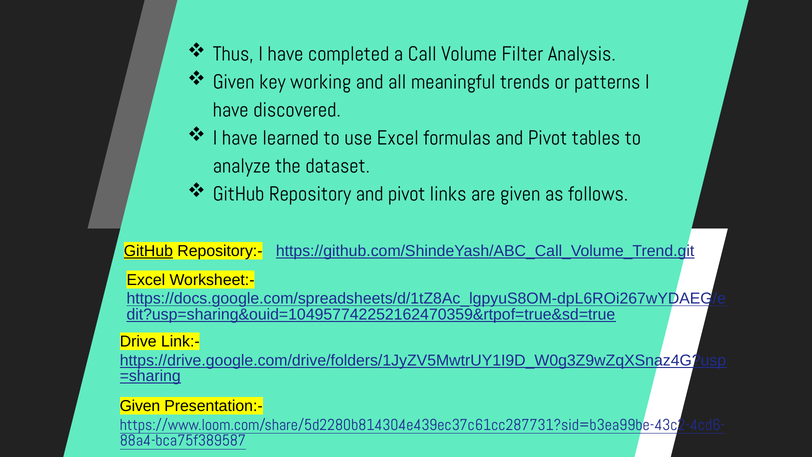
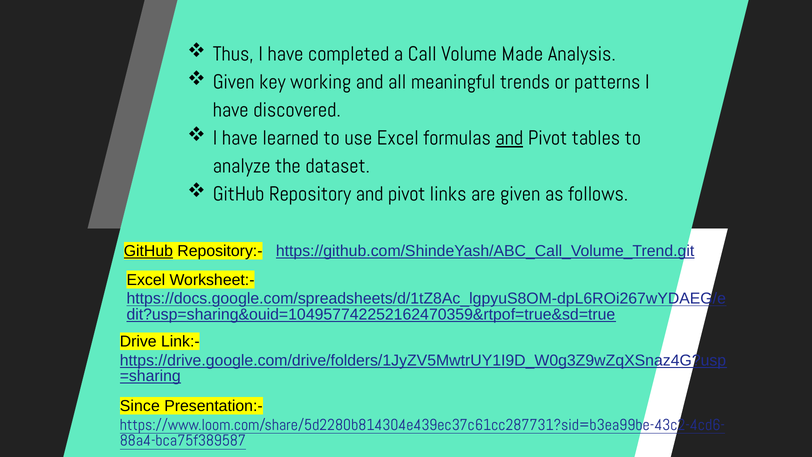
Filter: Filter -> Made
and at (509, 138) underline: none -> present
Given at (140, 406): Given -> Since
